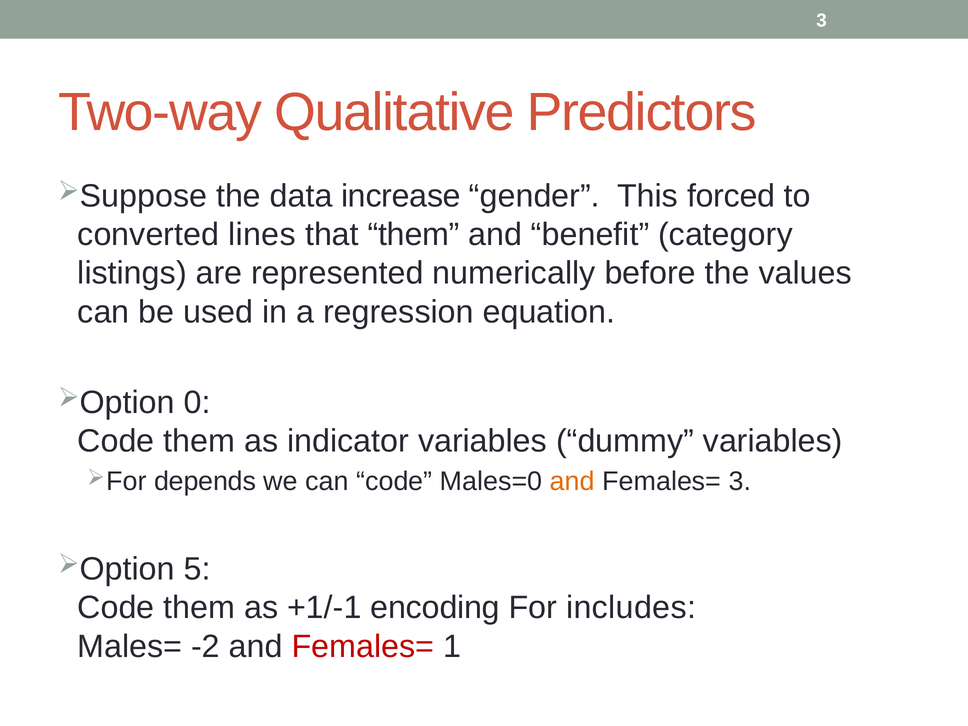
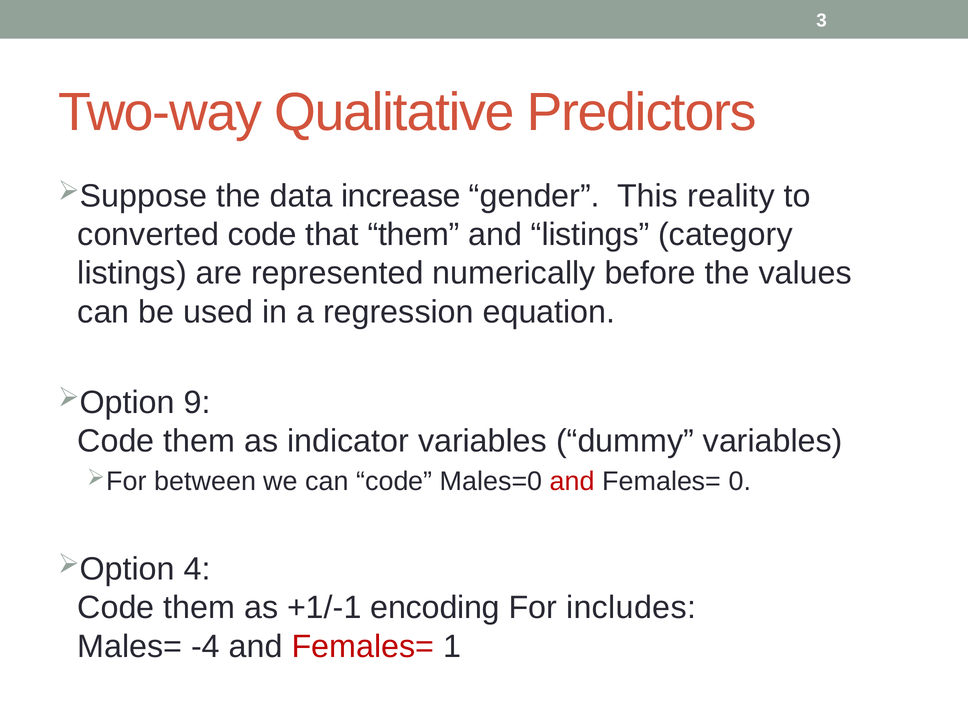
forced: forced -> reality
converted lines: lines -> code
and benefit: benefit -> listings
0: 0 -> 9
depends: depends -> between
and at (572, 482) colour: orange -> red
Females= 3: 3 -> 0
5: 5 -> 4
-2: -2 -> -4
